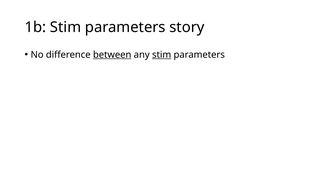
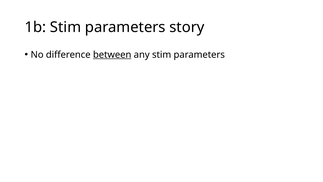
stim at (162, 55) underline: present -> none
